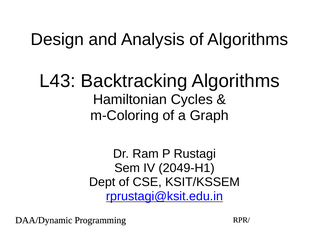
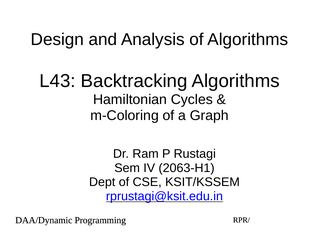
2049-H1: 2049-H1 -> 2063-H1
